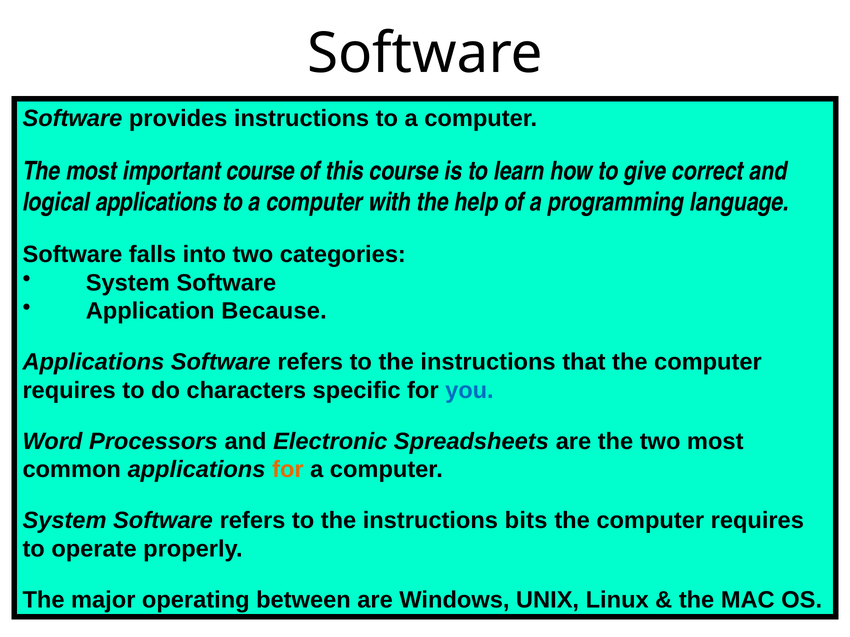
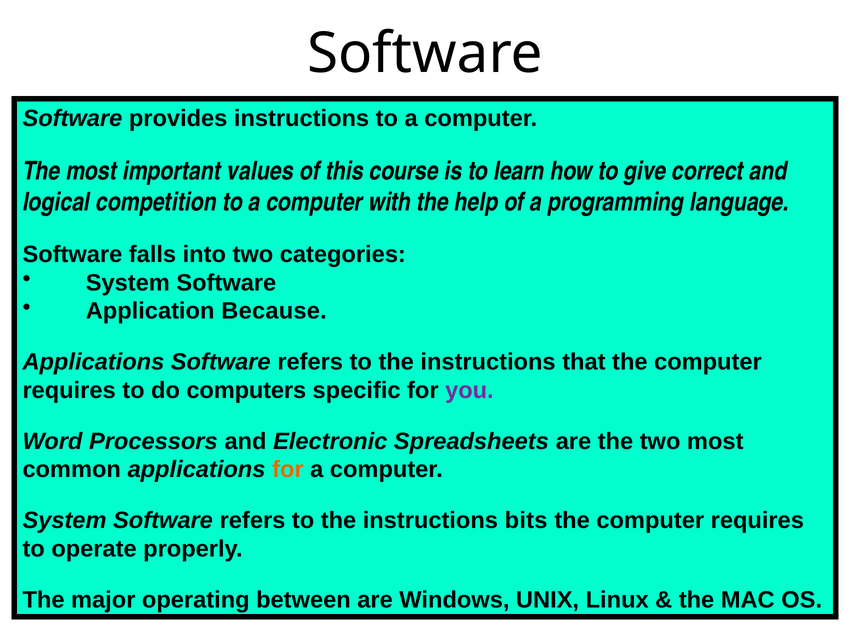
important course: course -> values
logical applications: applications -> competition
characters: characters -> computers
you colour: blue -> purple
